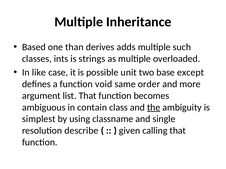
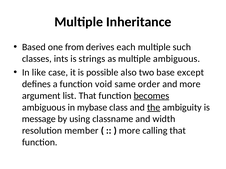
than: than -> from
adds: adds -> each
multiple overloaded: overloaded -> ambiguous
unit: unit -> also
becomes underline: none -> present
contain: contain -> mybase
simplest: simplest -> message
single: single -> width
describe: describe -> member
given at (130, 131): given -> more
